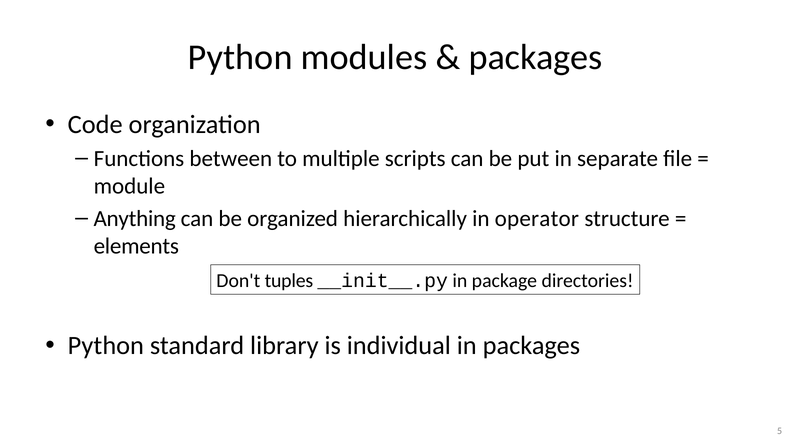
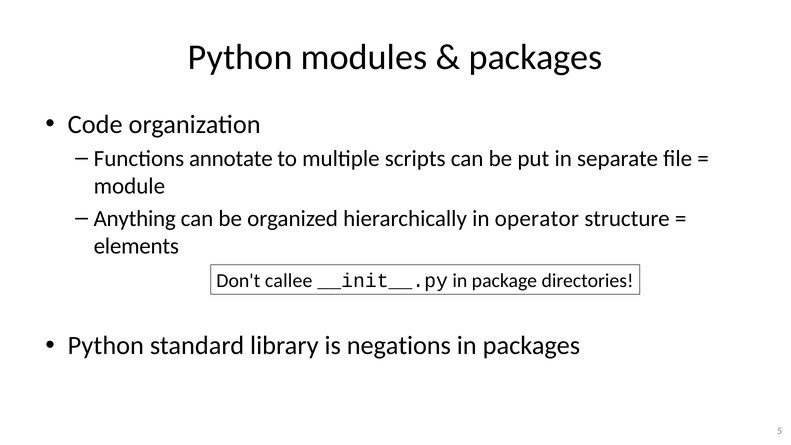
between: between -> annotate
tuples: tuples -> callee
individual: individual -> negations
